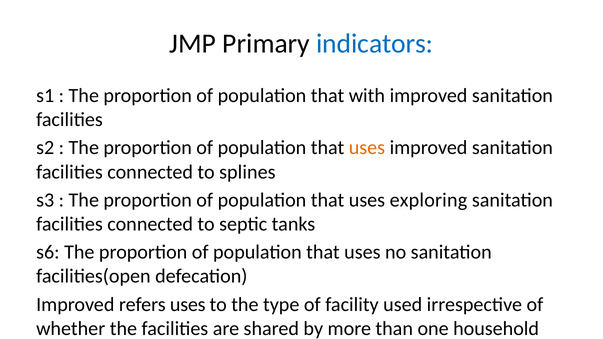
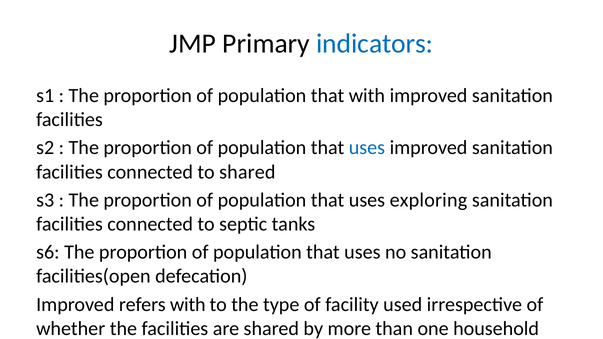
uses at (367, 148) colour: orange -> blue
to splines: splines -> shared
refers uses: uses -> with
